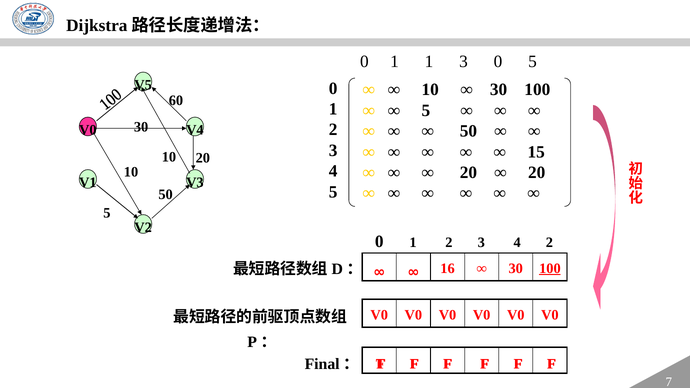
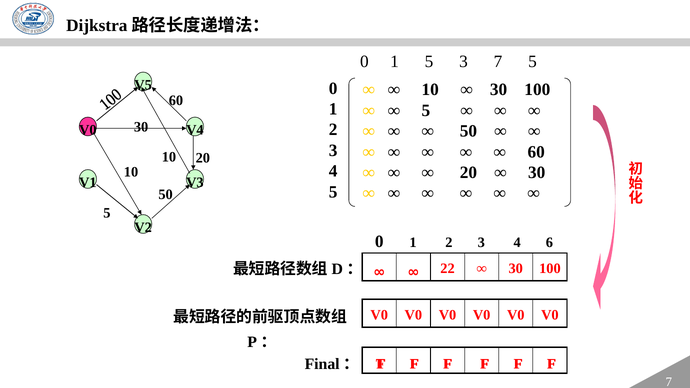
1 1: 1 -> 5
3 0: 0 -> 7
15 at (536, 152): 15 -> 60
20 at (537, 173): 20 -> 30
4 2: 2 -> 6
16: 16 -> 22
100 at (550, 269) underline: present -> none
